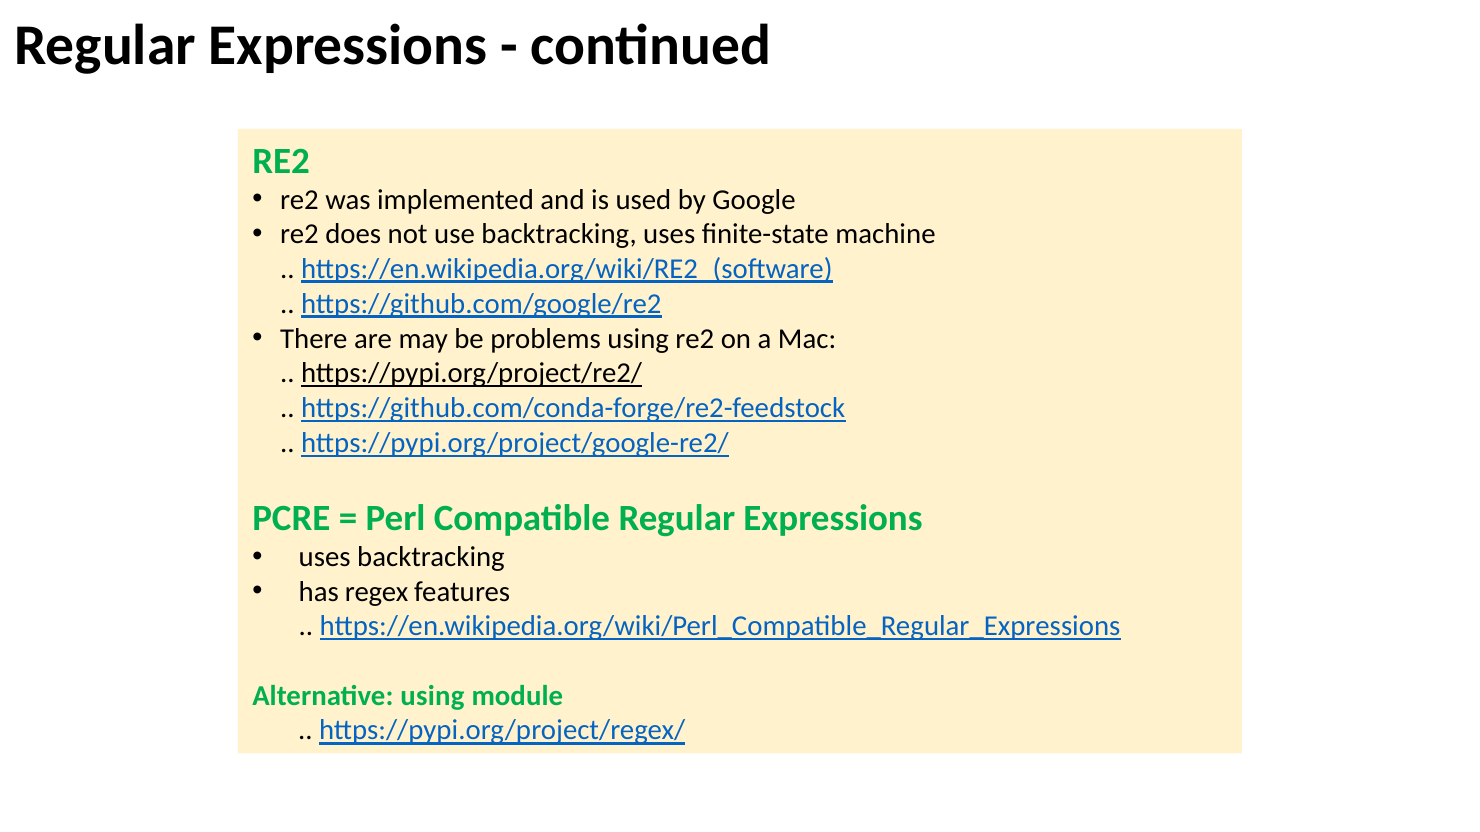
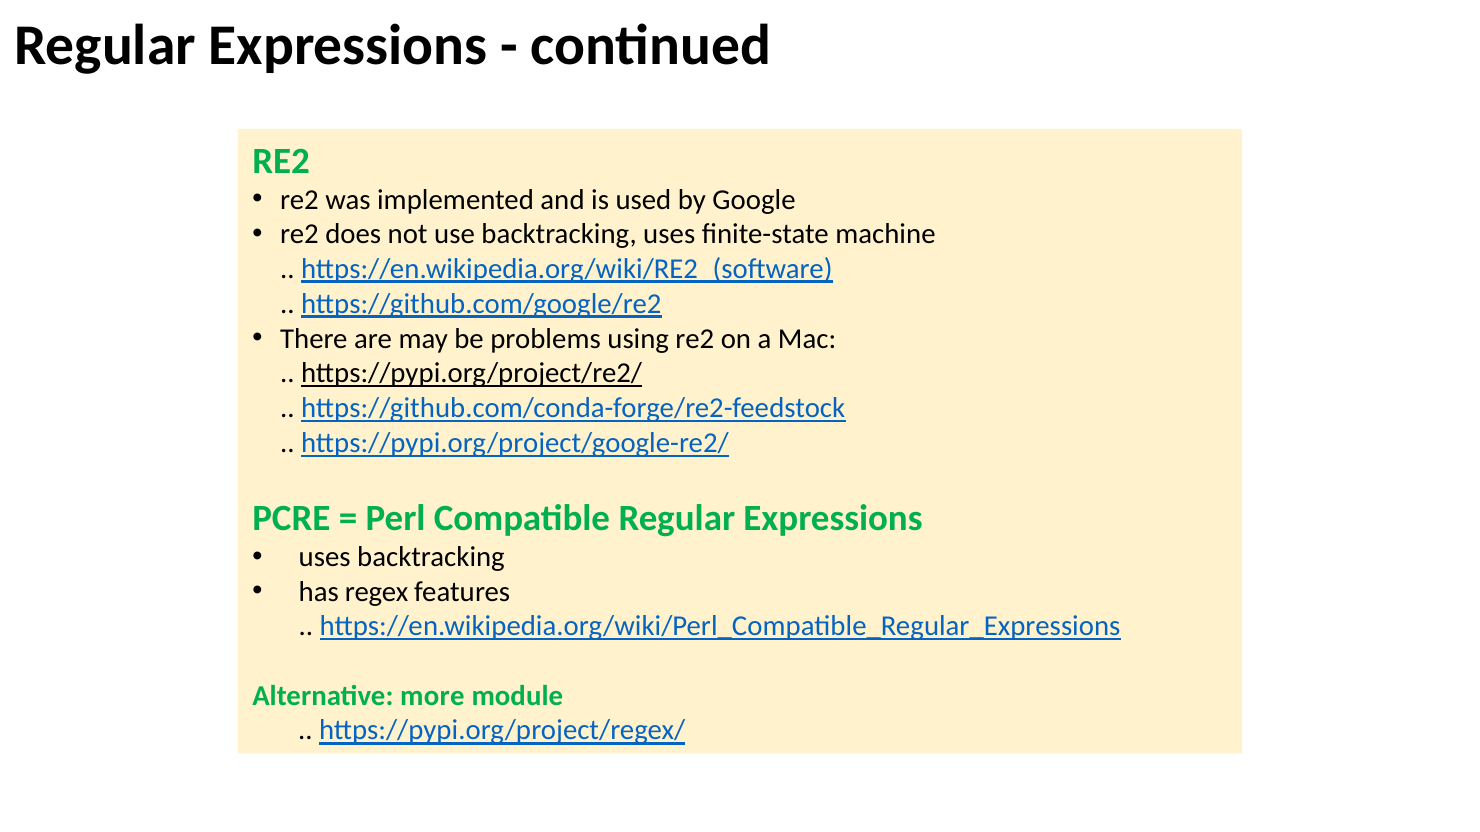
Alternative using: using -> more
